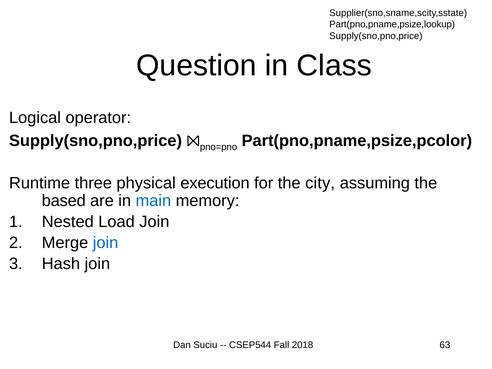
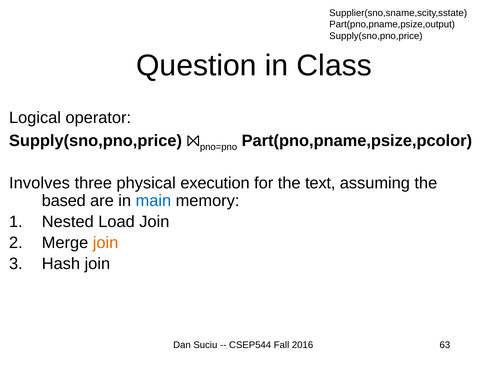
Part(pno,pname,psize,lookup: Part(pno,pname,psize,lookup -> Part(pno,pname,psize,output
Runtime: Runtime -> Involves
city: city -> text
join at (106, 243) colour: blue -> orange
2018: 2018 -> 2016
